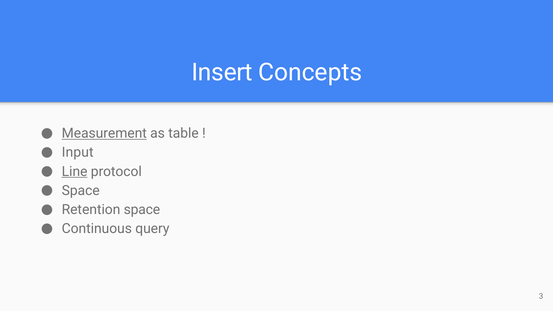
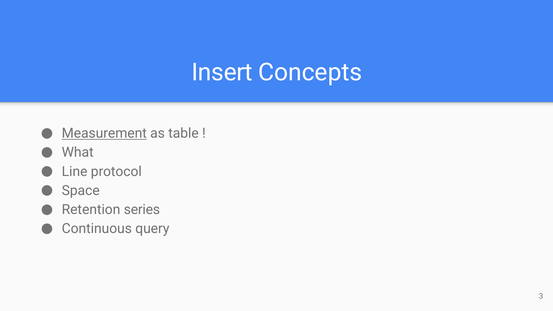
Input: Input -> What
Line underline: present -> none
Retention space: space -> series
